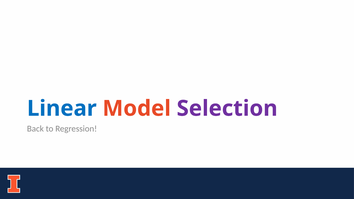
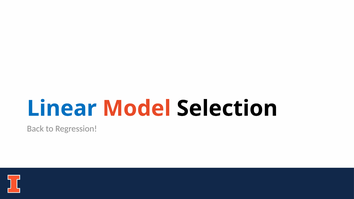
Selection colour: purple -> black
